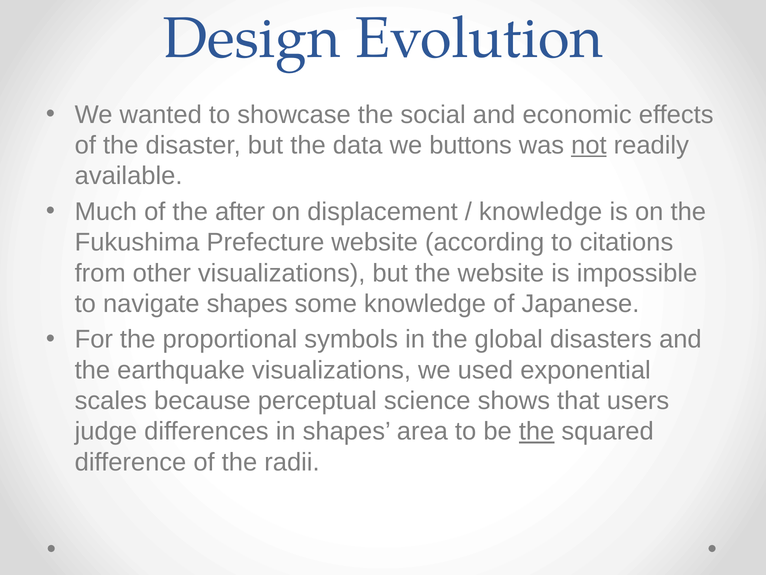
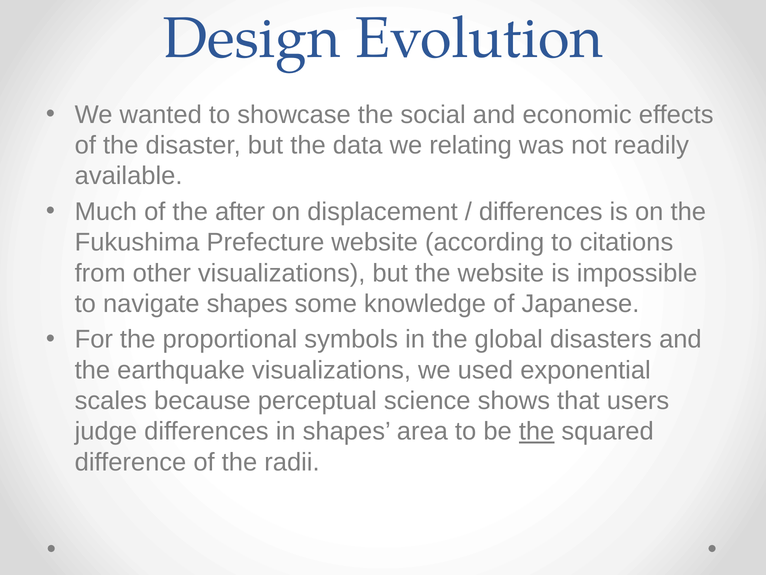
buttons: buttons -> relating
not underline: present -> none
knowledge at (541, 212): knowledge -> differences
